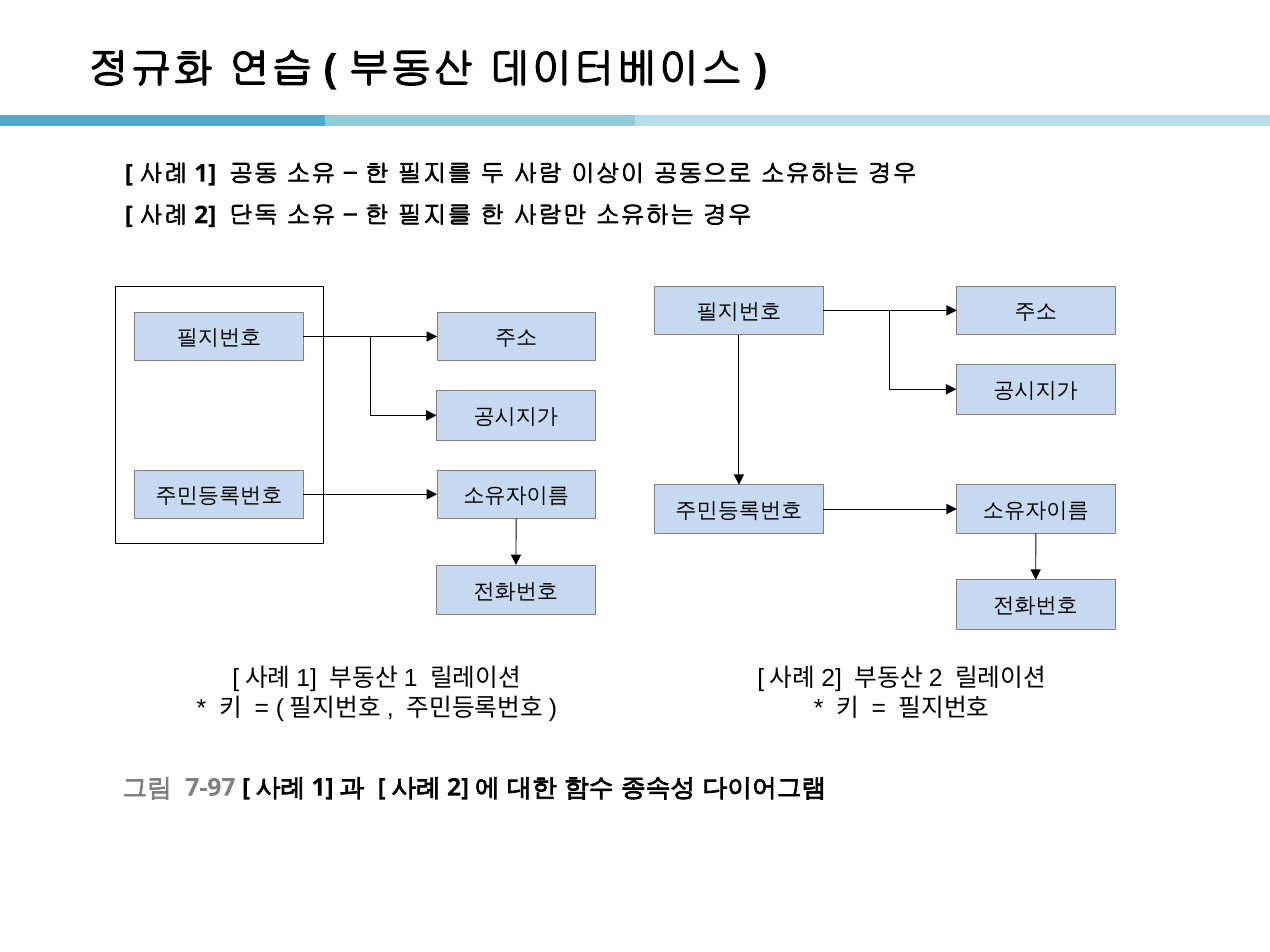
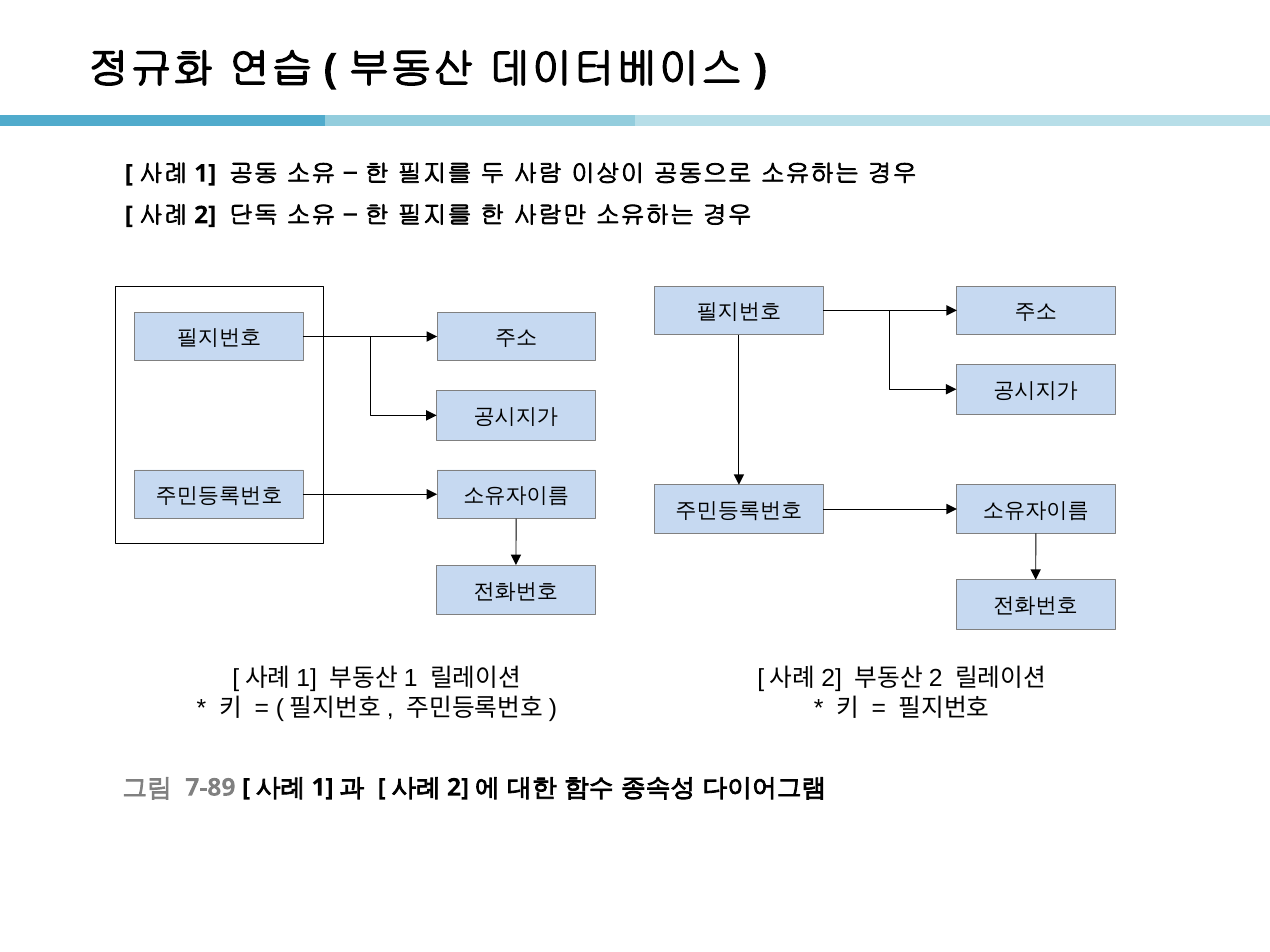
7-97: 7-97 -> 7-89
